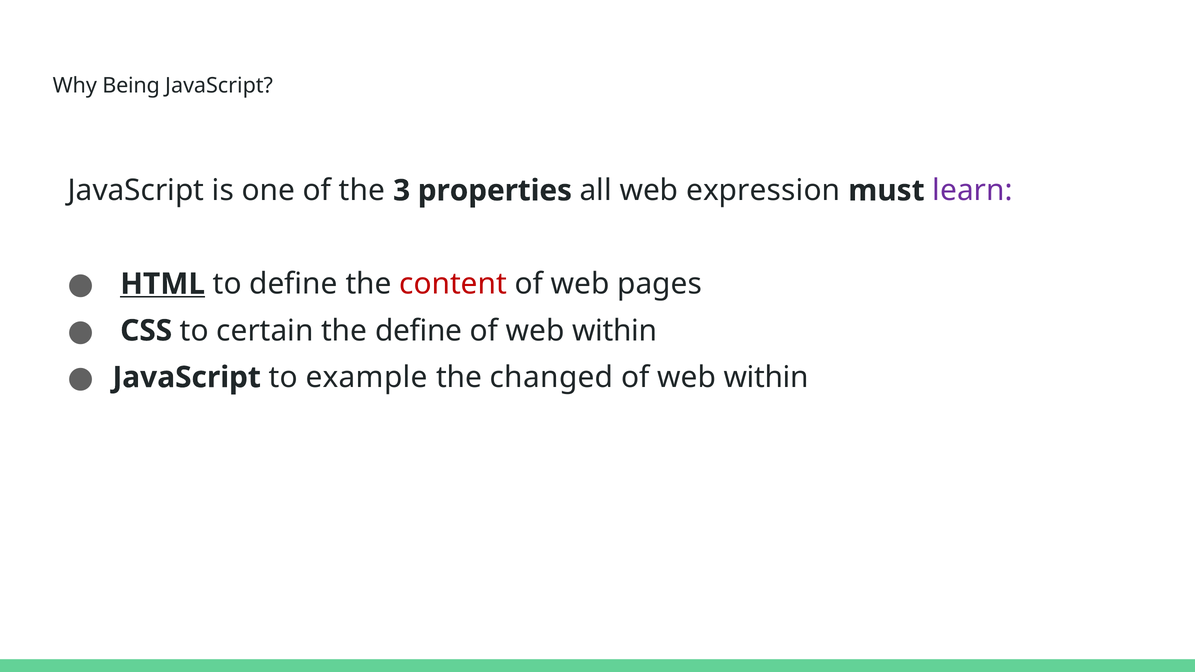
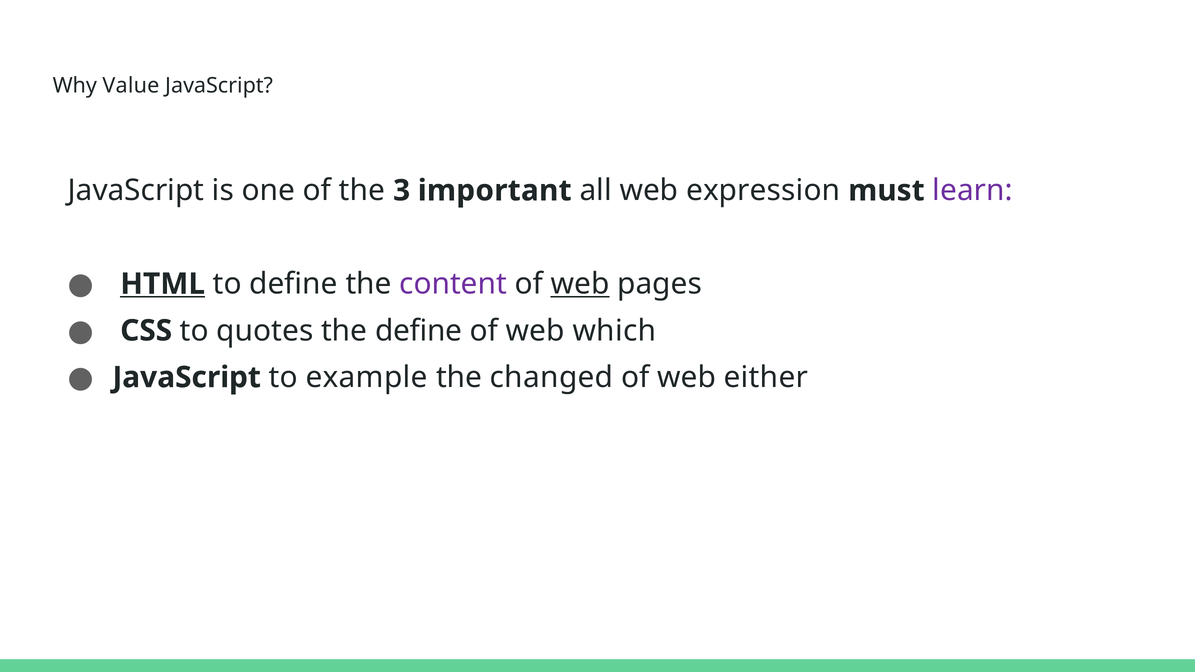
Being: Being -> Value
properties: properties -> important
content colour: red -> purple
web at (580, 284) underline: none -> present
certain: certain -> quotes
within at (615, 331): within -> which
within at (766, 377): within -> either
